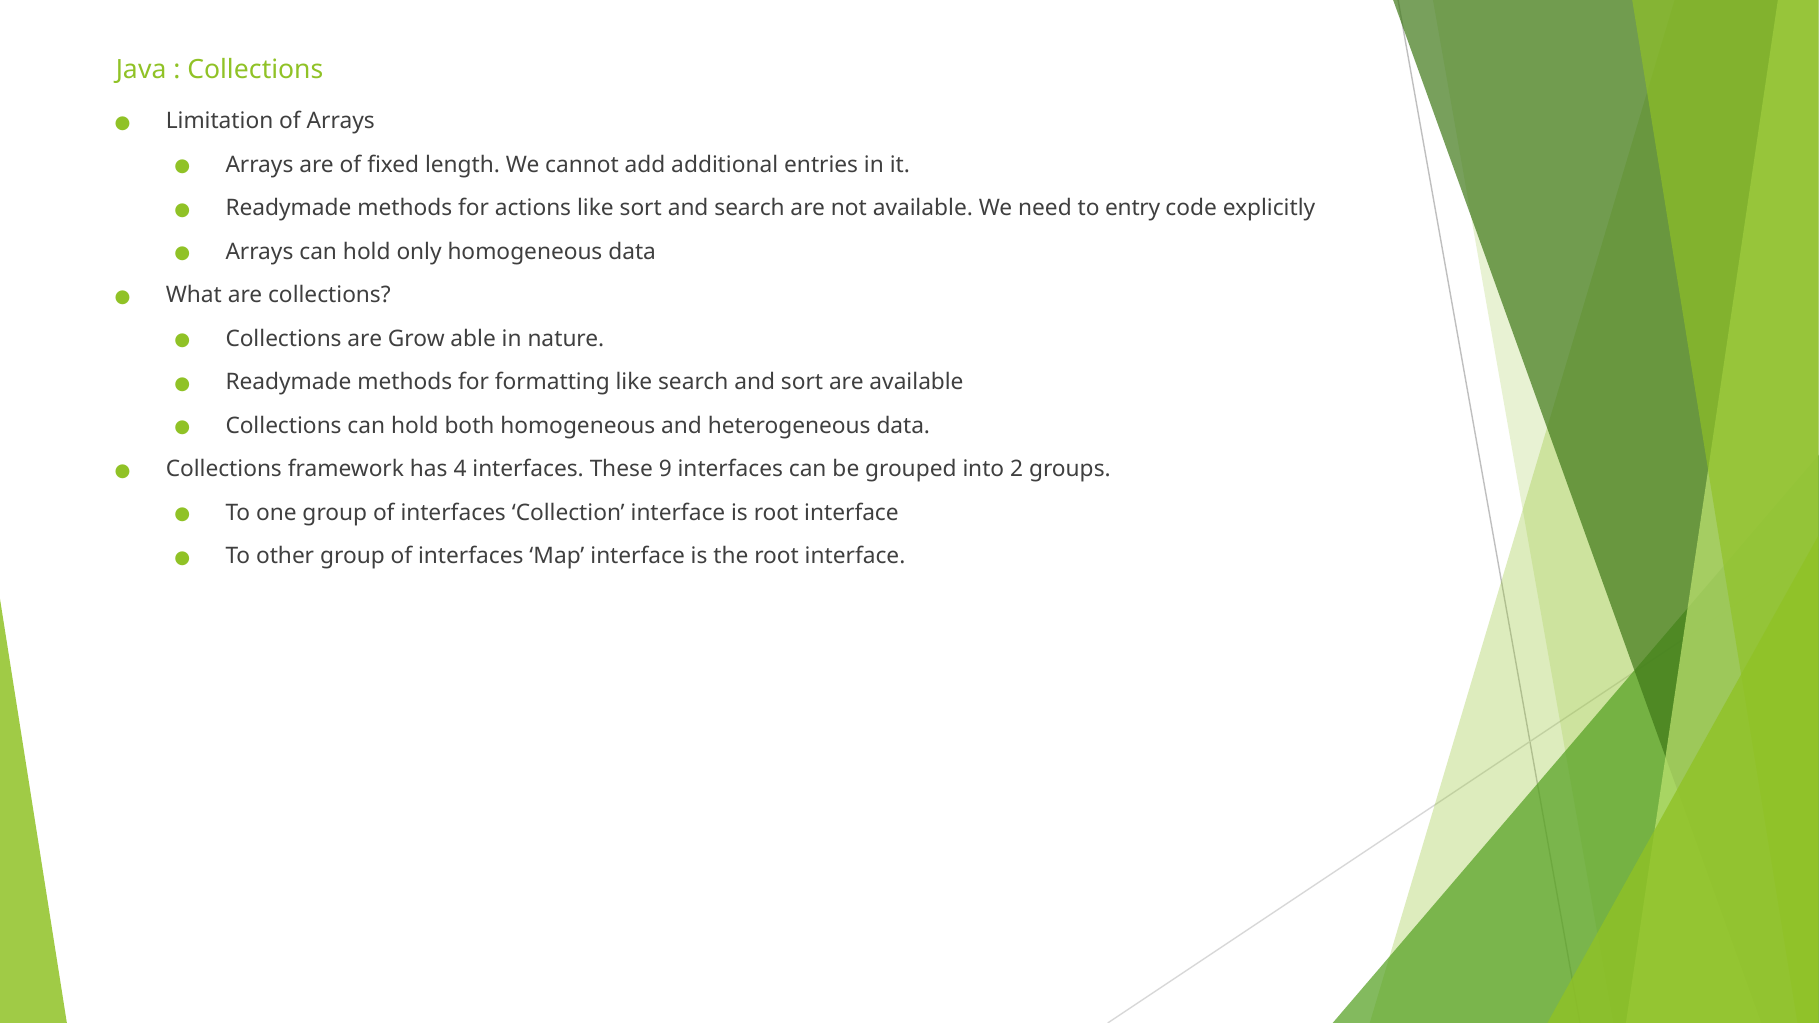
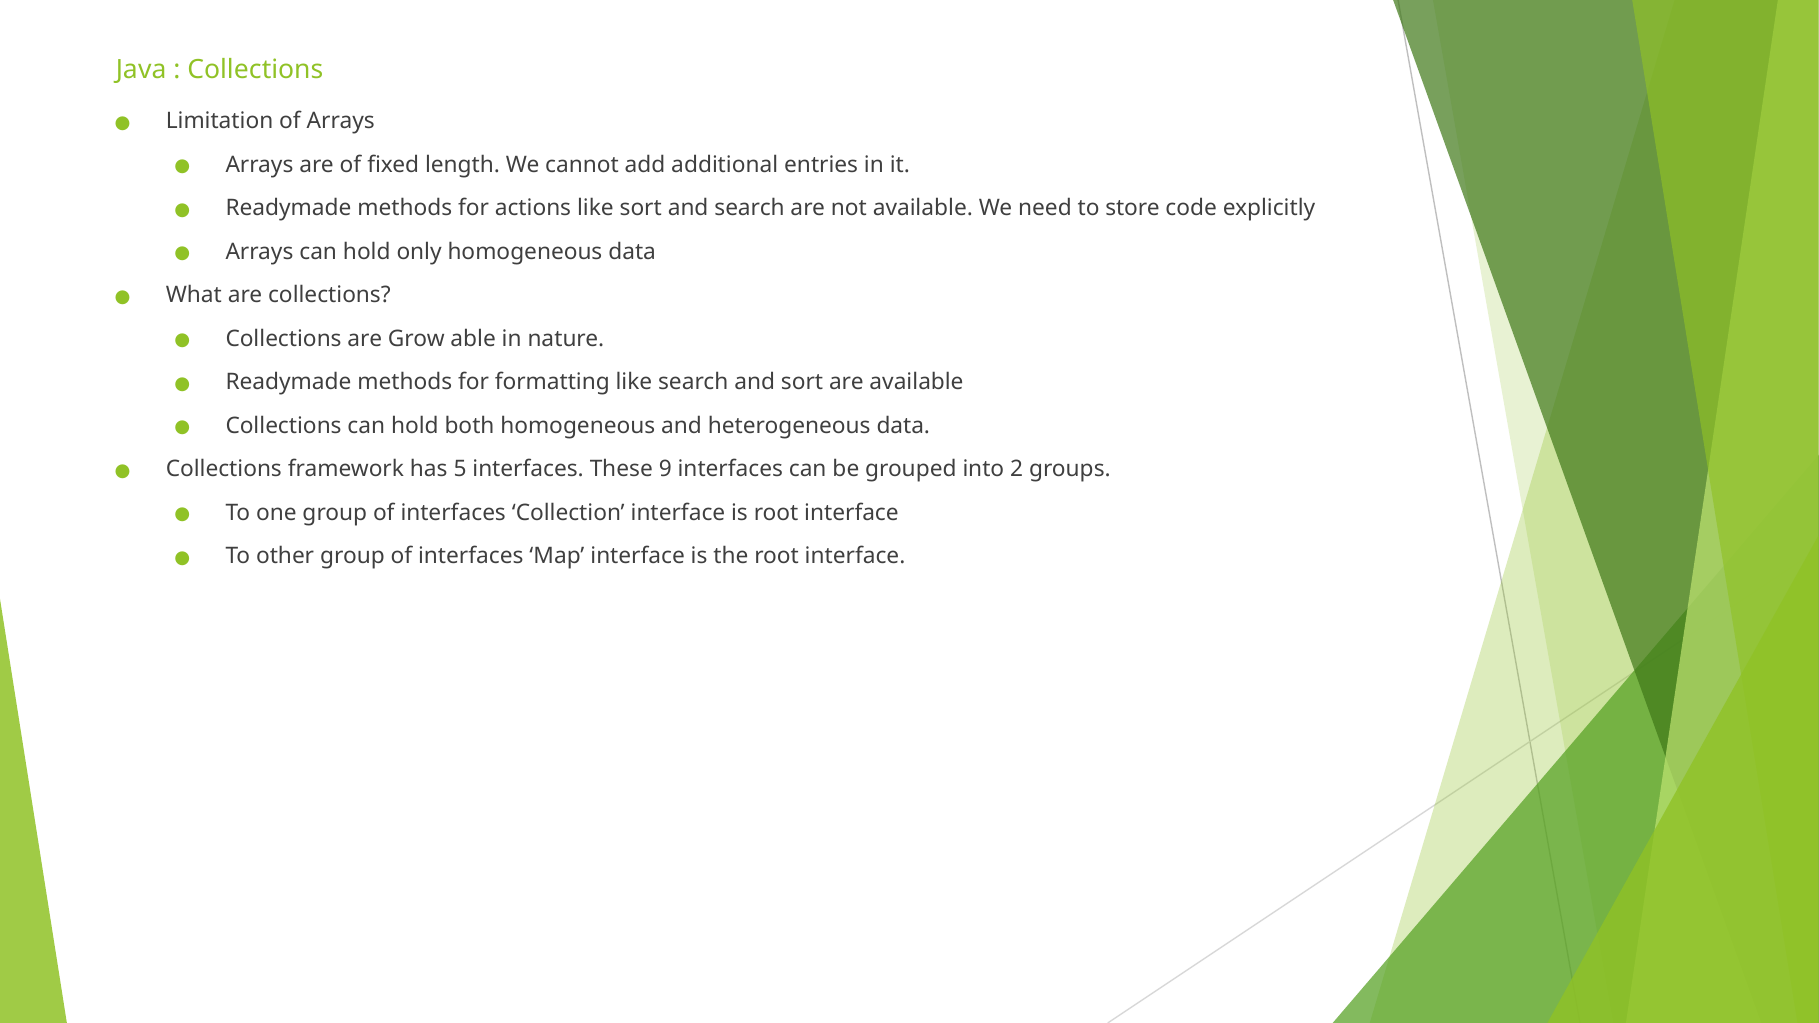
entry: entry -> store
4: 4 -> 5
